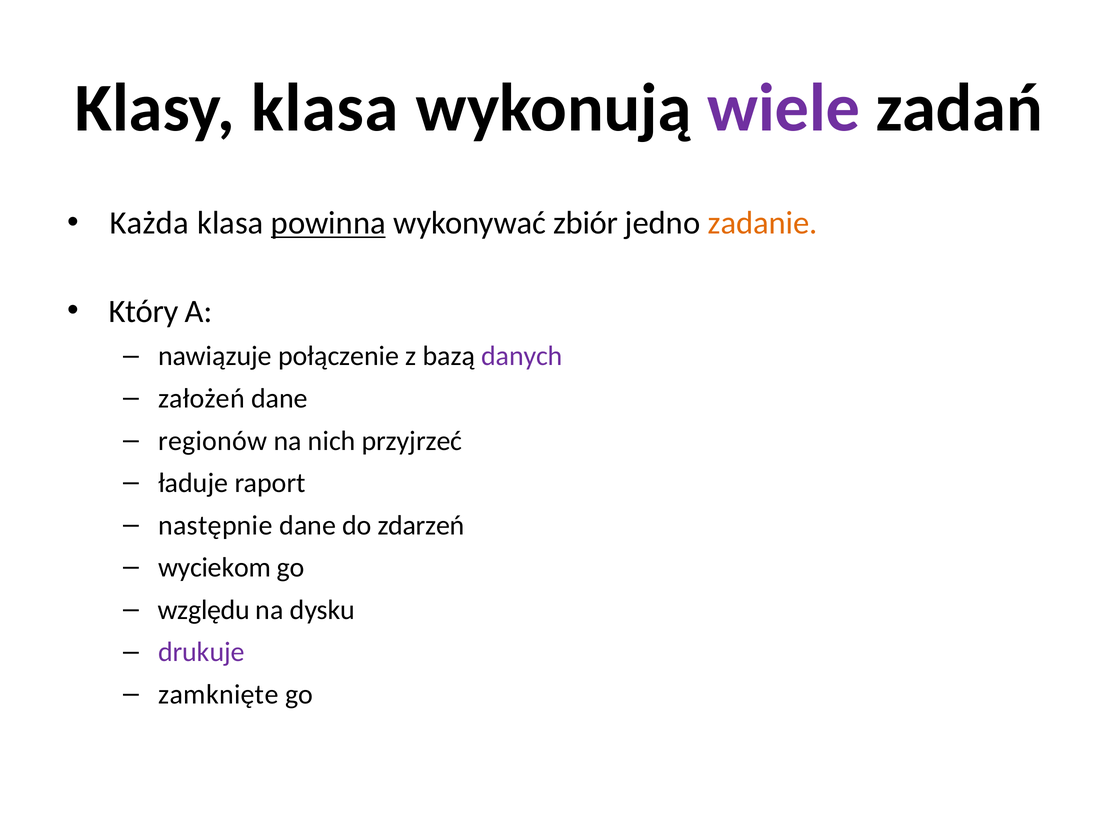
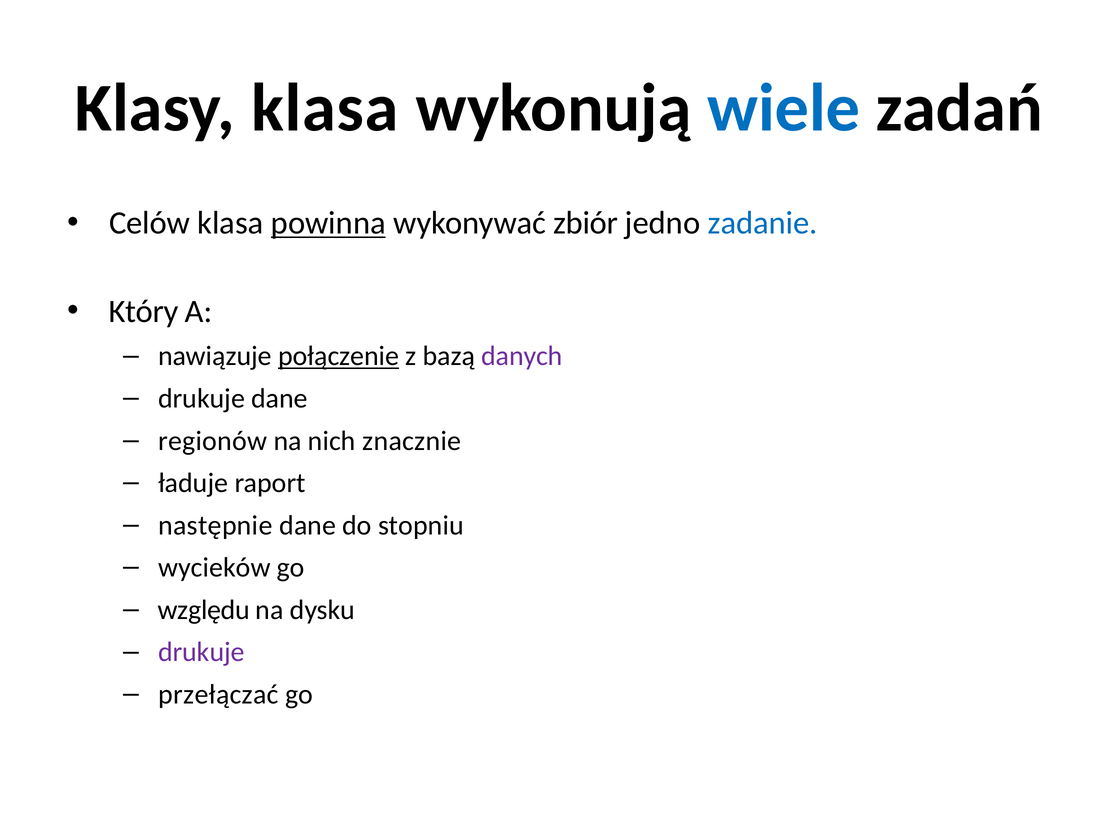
wiele colour: purple -> blue
Każda: Każda -> Celów
zadanie colour: orange -> blue
połączenie underline: none -> present
założeń at (201, 399): założeń -> drukuje
przyjrzeć: przyjrzeć -> znacznie
zdarzeń: zdarzeń -> stopniu
wyciekom: wyciekom -> wycieków
zamknięte: zamknięte -> przełączać
